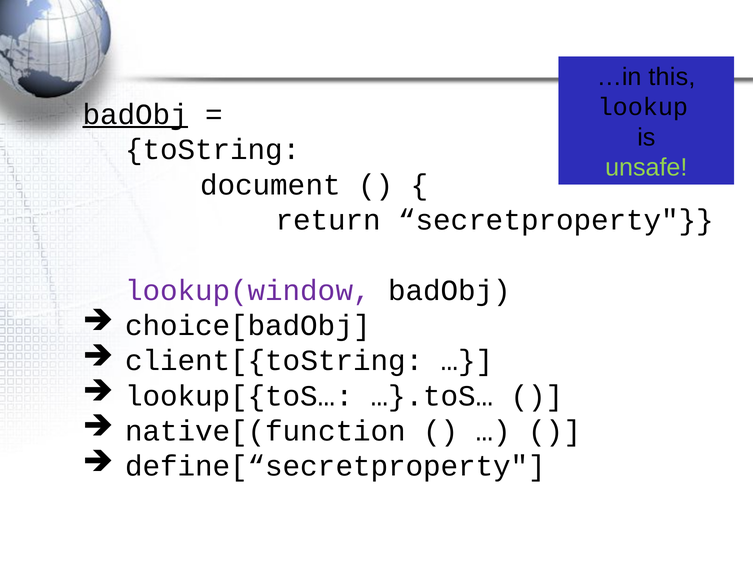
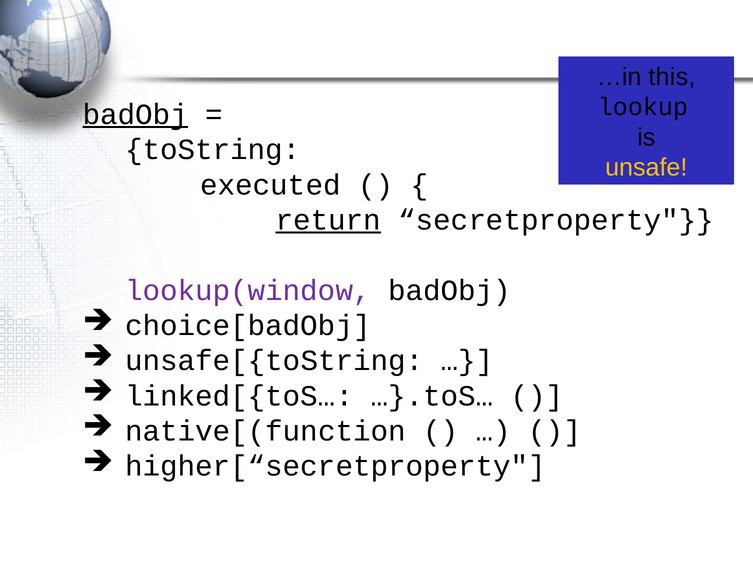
unsafe colour: light green -> yellow
document: document -> executed
return underline: none -> present
client[{toString: client[{toString -> unsafe[{toString
lookup[{toS…: lookup[{toS… -> linked[{toS…
define[“secretproperty: define[“secretproperty -> higher[“secretproperty
